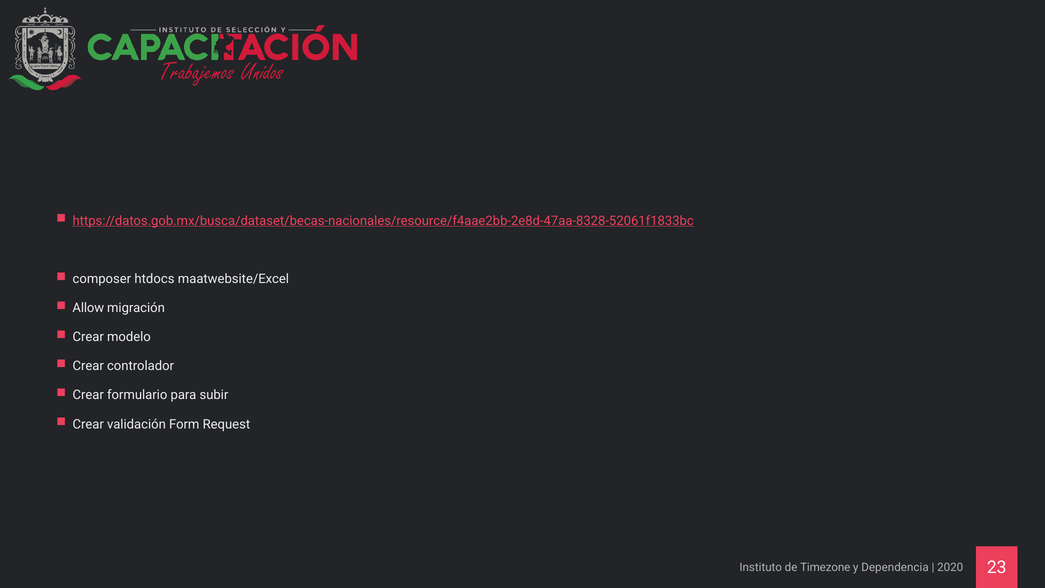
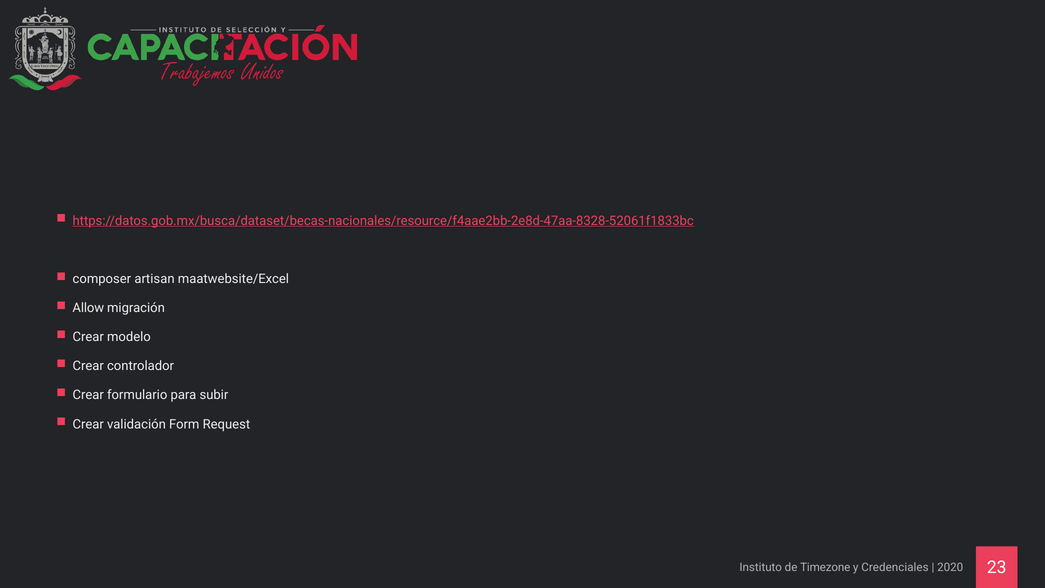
htdocs: htdocs -> artisan
Dependencia: Dependencia -> Credenciales
